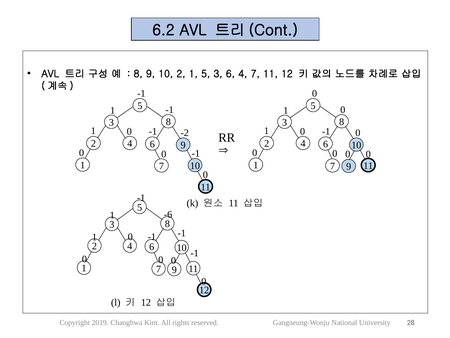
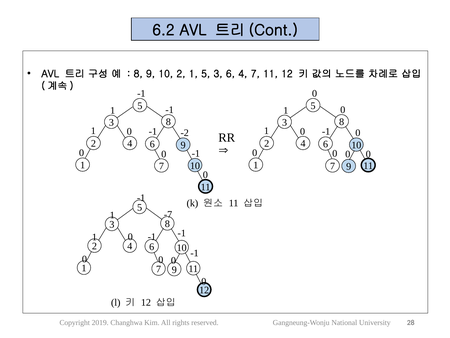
-6: -6 -> -7
